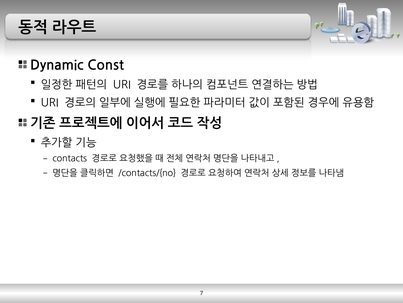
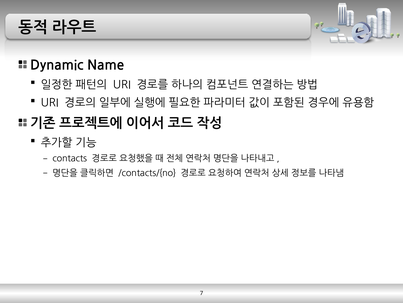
Const: Const -> Name
